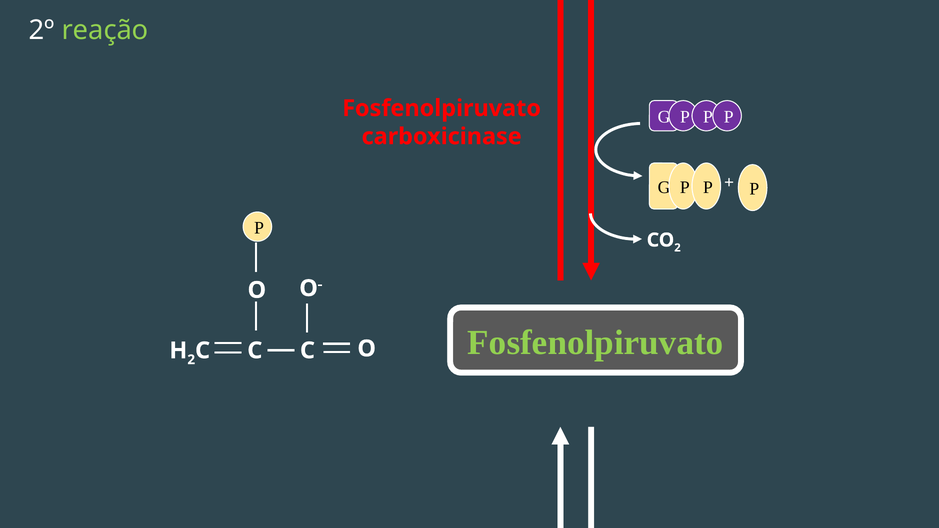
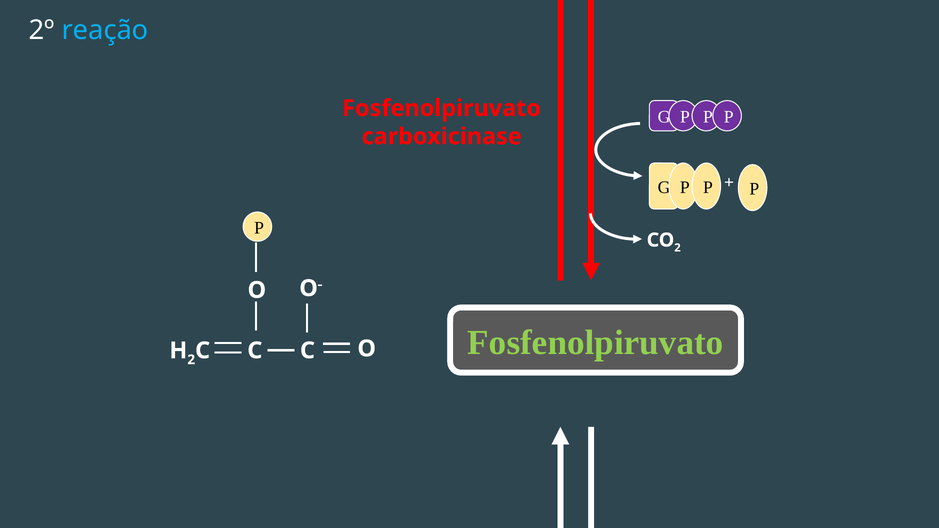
reação colour: light green -> light blue
